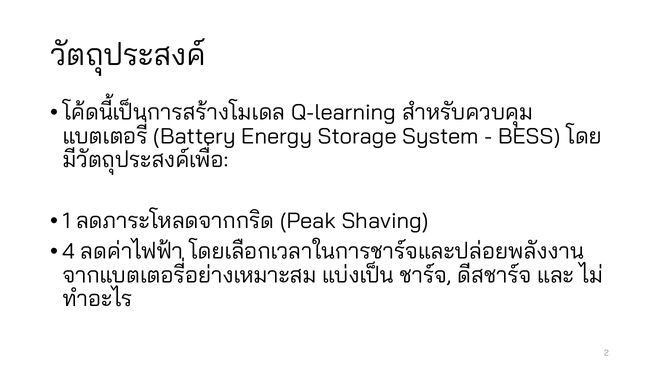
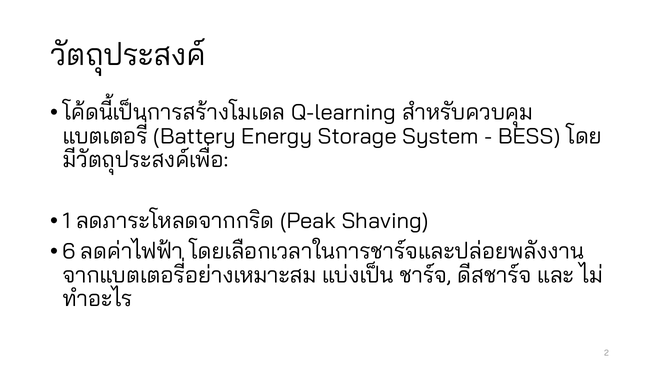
4: 4 -> 6
